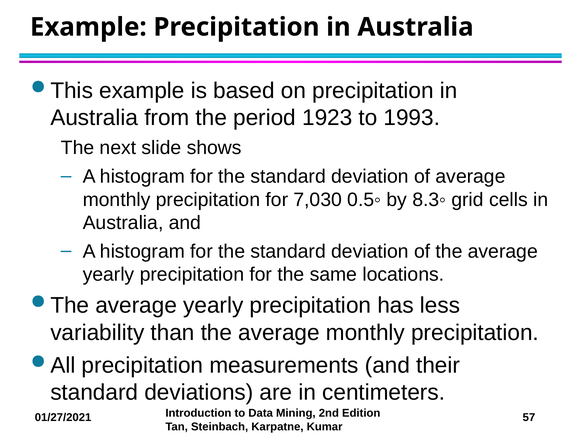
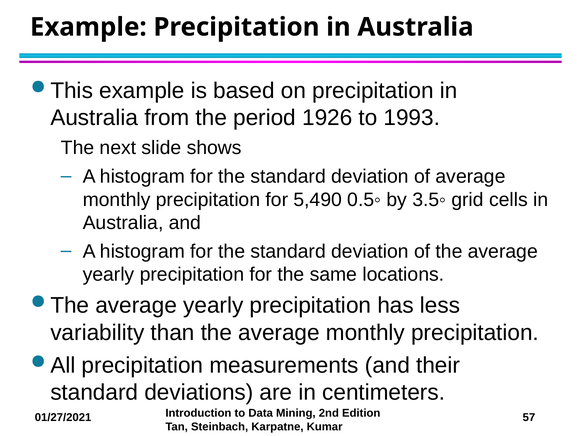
1923: 1923 -> 1926
7,030: 7,030 -> 5,490
8.3◦: 8.3◦ -> 3.5◦
